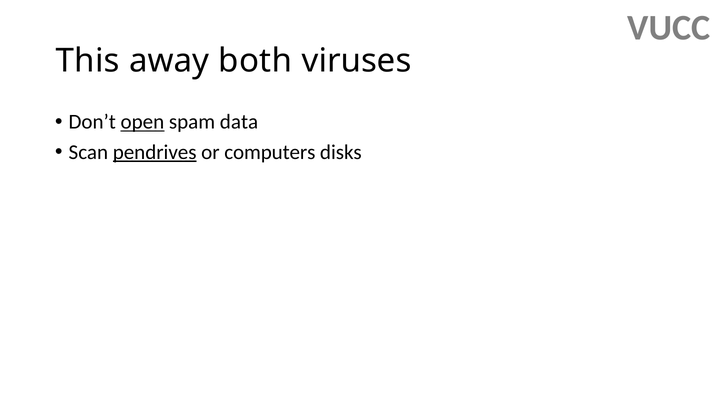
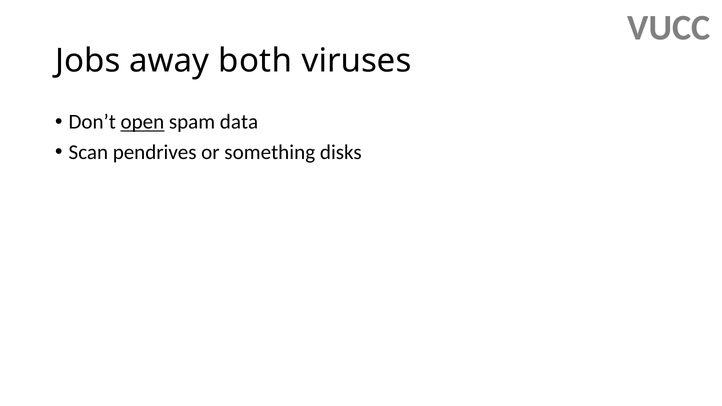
This: This -> Jobs
pendrives underline: present -> none
computers: computers -> something
